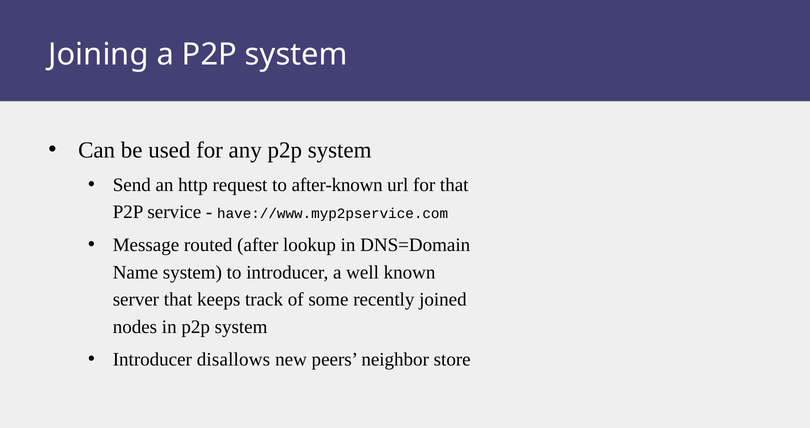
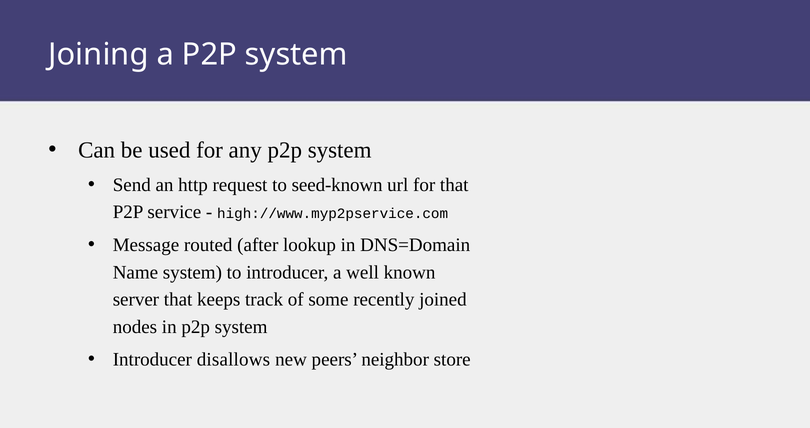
after-known: after-known -> seed-known
have://www.myp2pservice.com: have://www.myp2pservice.com -> high://www.myp2pservice.com
